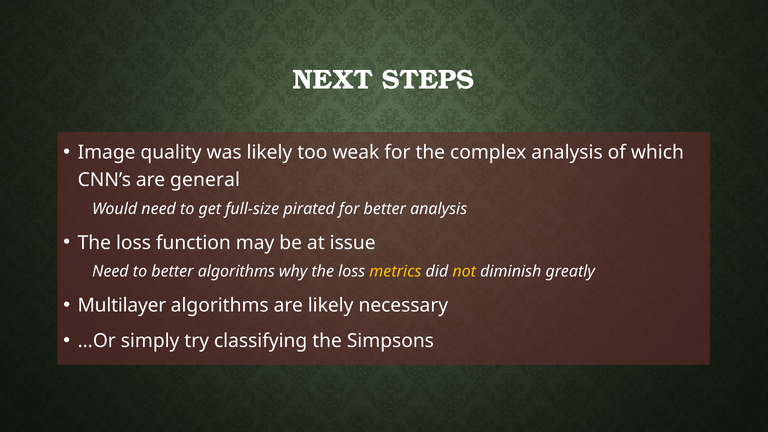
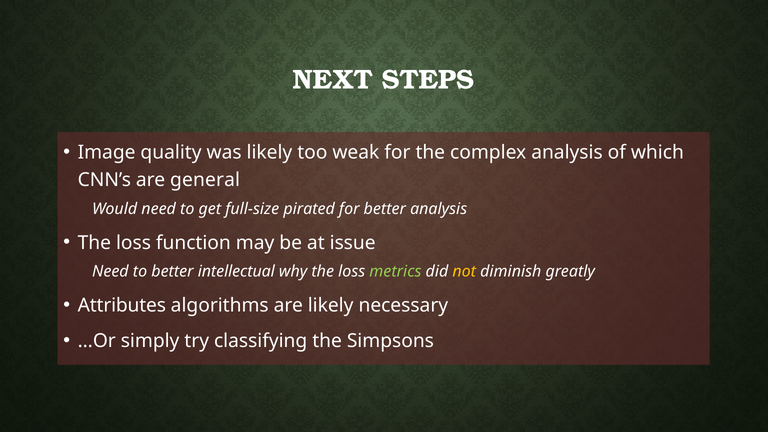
better algorithms: algorithms -> intellectual
metrics colour: yellow -> light green
Multilayer: Multilayer -> Attributes
